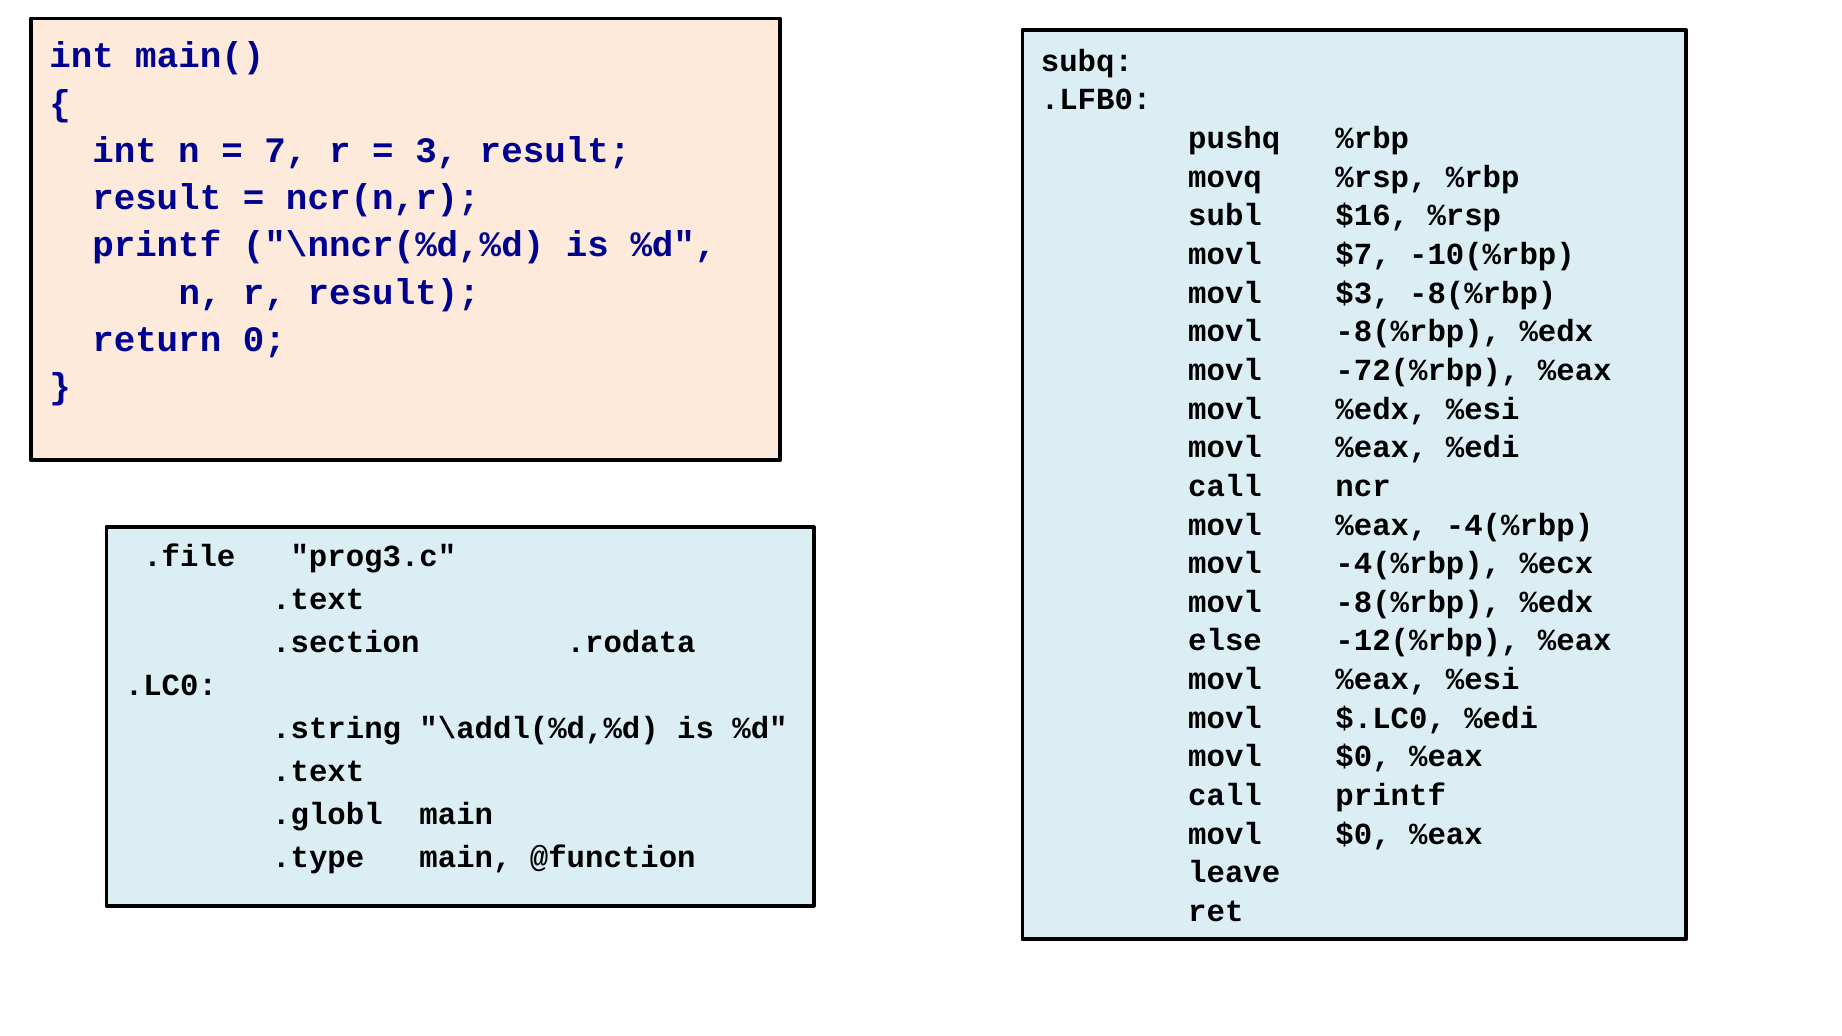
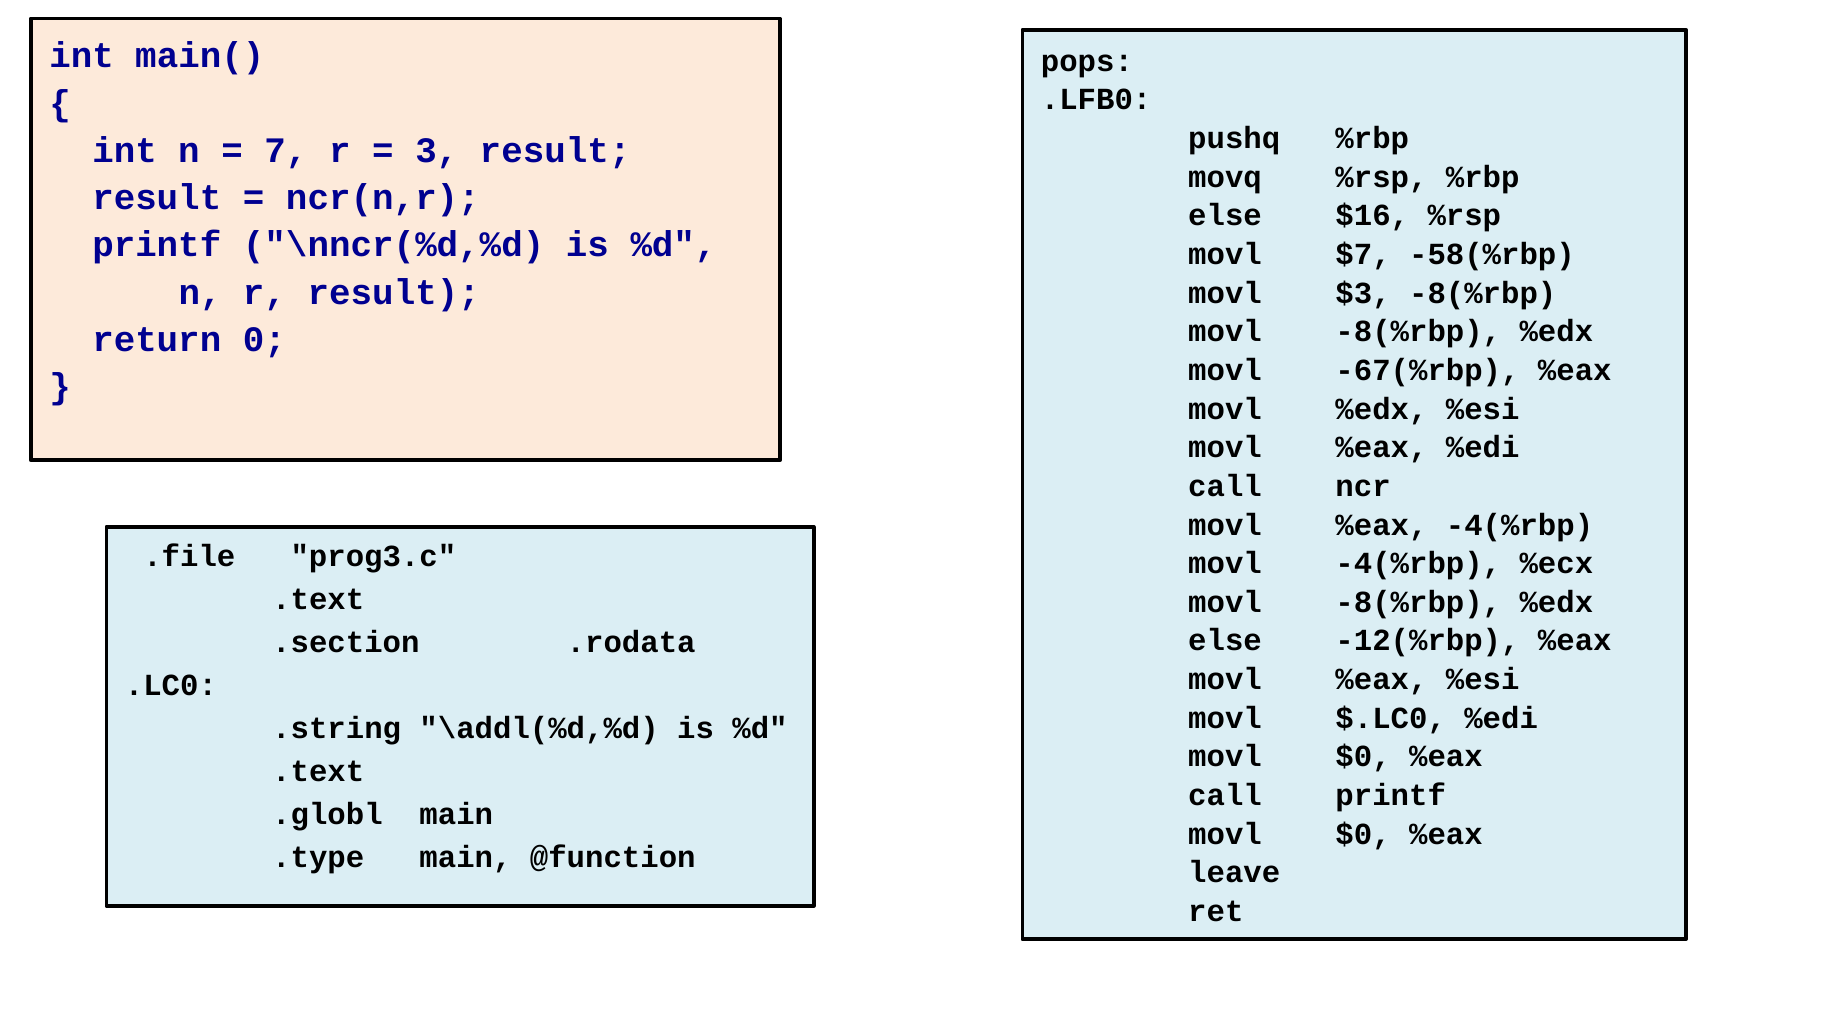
subq: subq -> pops
subl at (1225, 216): subl -> else
-10(%rbp: -10(%rbp -> -58(%rbp
-72(%rbp: -72(%rbp -> -67(%rbp
